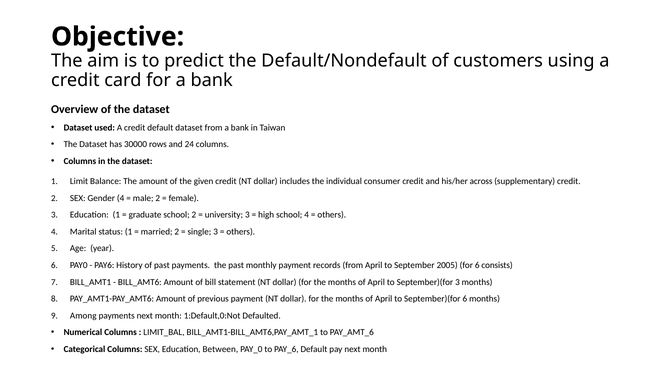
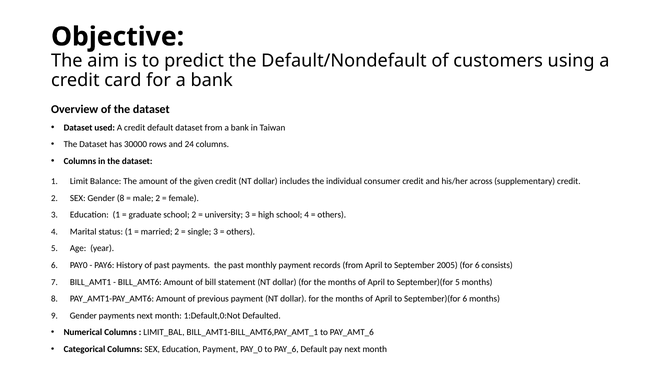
Gender 4: 4 -> 8
September)(for 3: 3 -> 5
Among at (83, 316): Among -> Gender
Education Between: Between -> Payment
